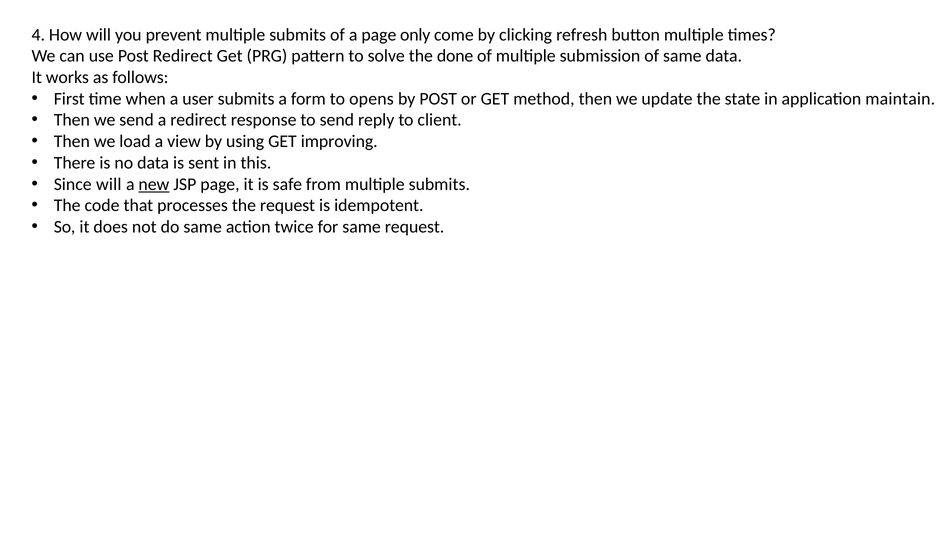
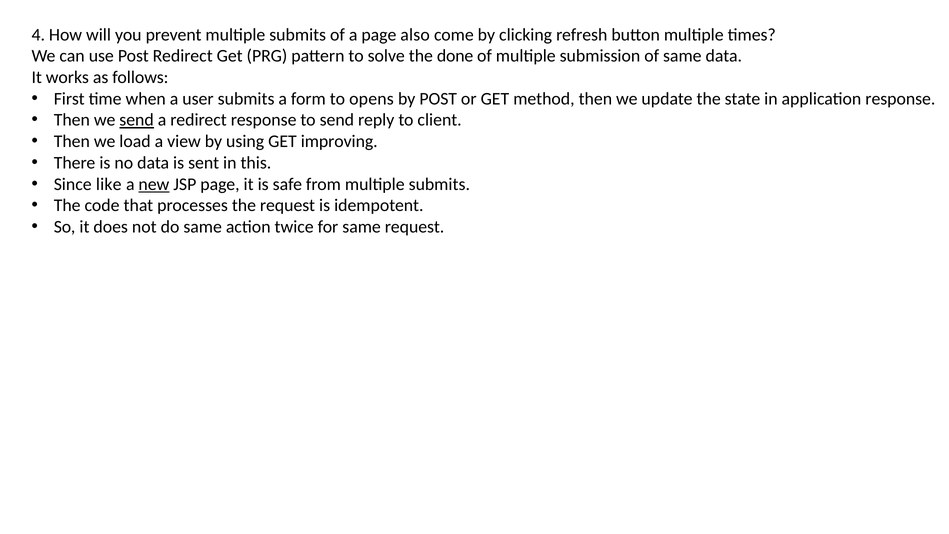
only: only -> also
application maintain: maintain -> response
send at (137, 120) underline: none -> present
Since will: will -> like
